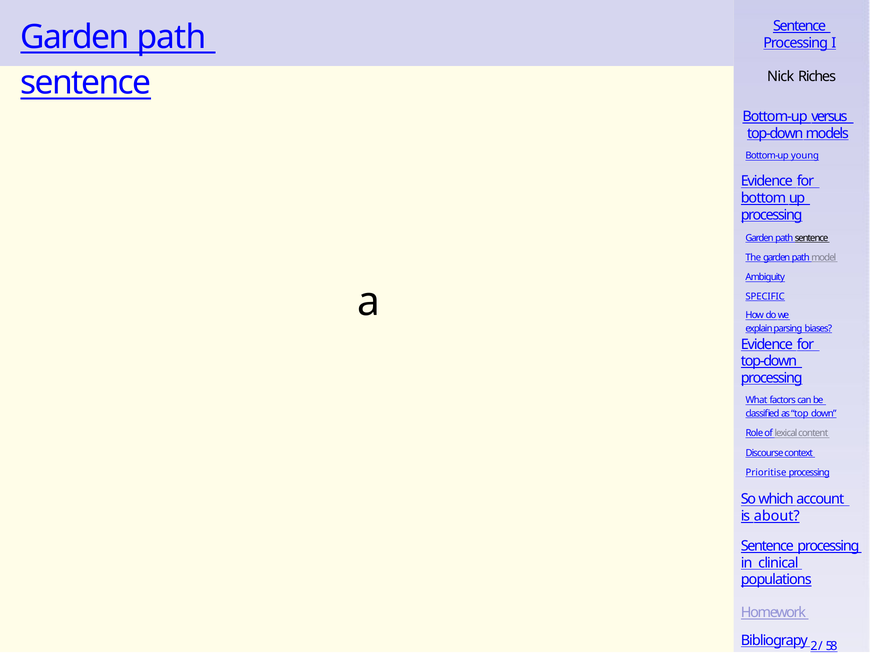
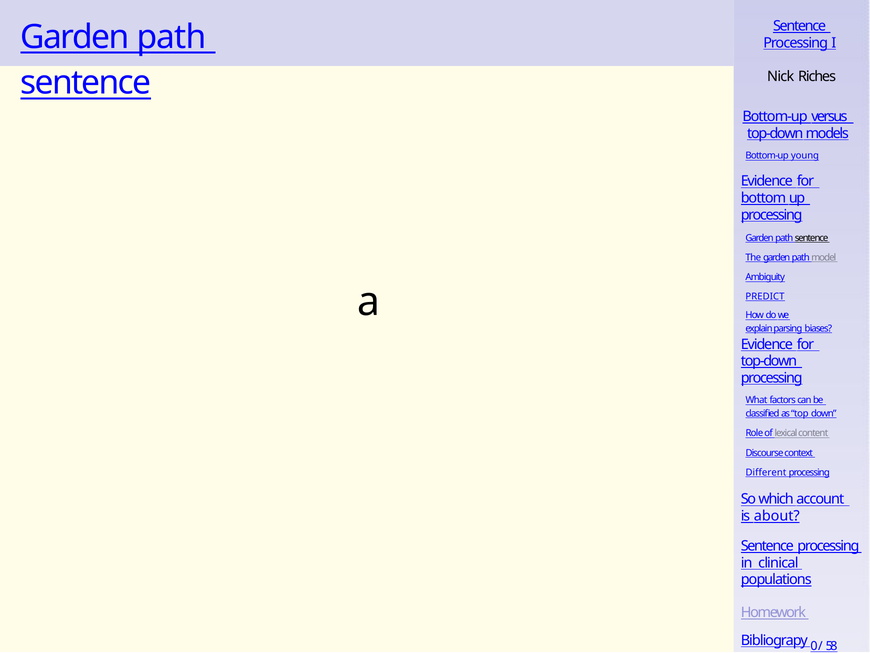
SPECIFIC: SPECIFIC -> PREDICT
Prioritise: Prioritise -> Different
2: 2 -> 0
